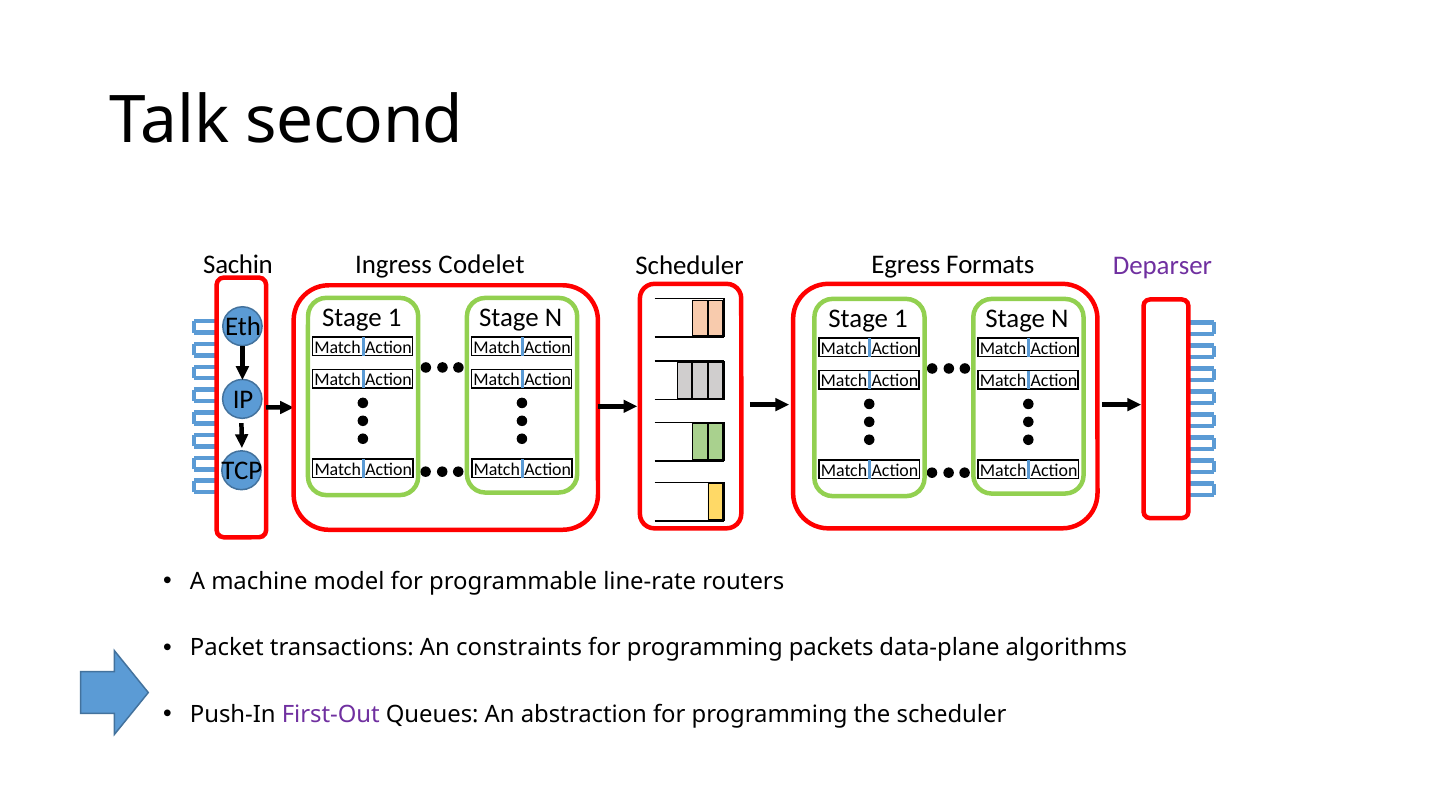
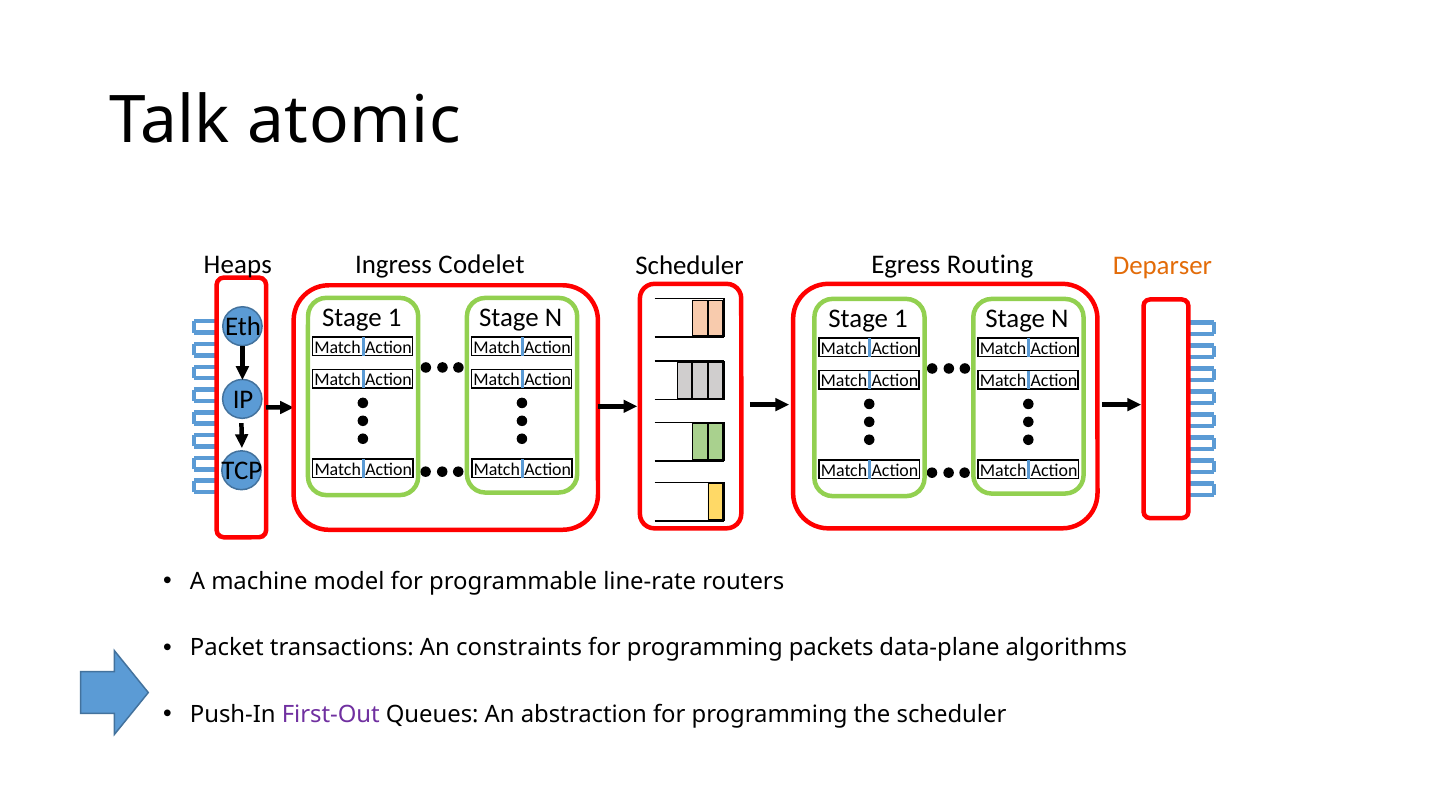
second: second -> atomic
Sachin: Sachin -> Heaps
Formats: Formats -> Routing
Deparser colour: purple -> orange
